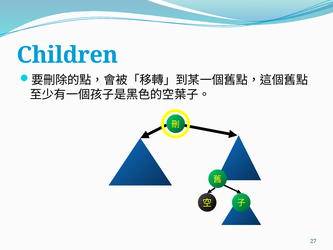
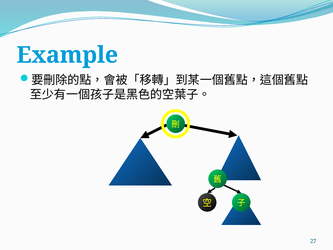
Children: Children -> Example
